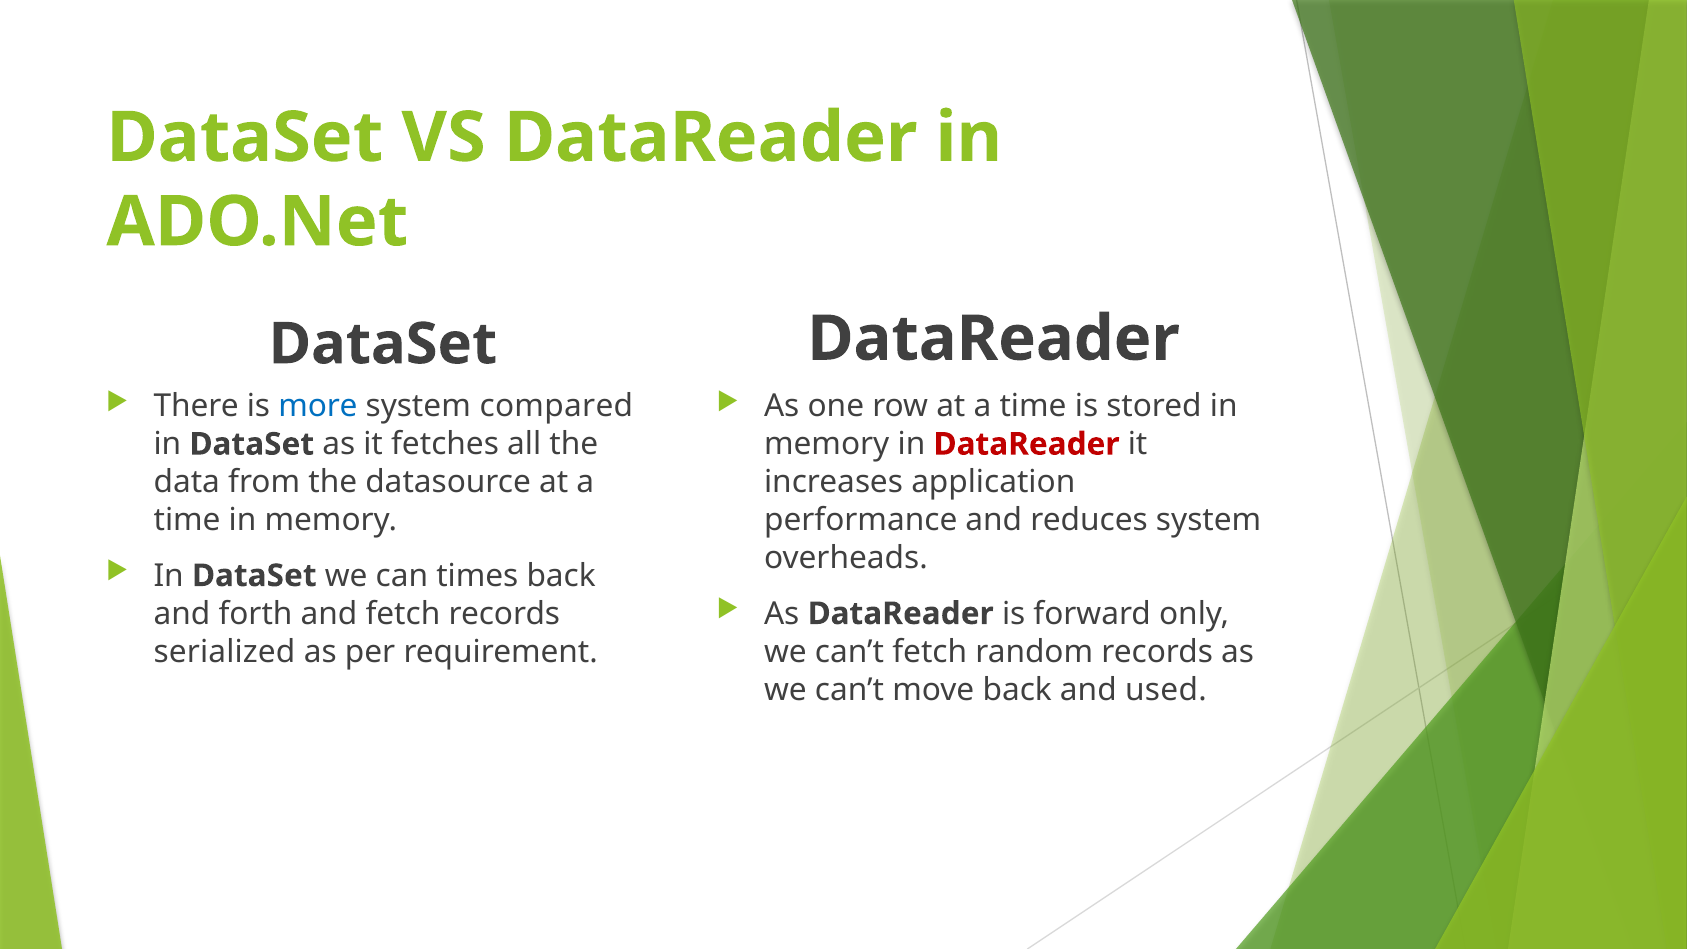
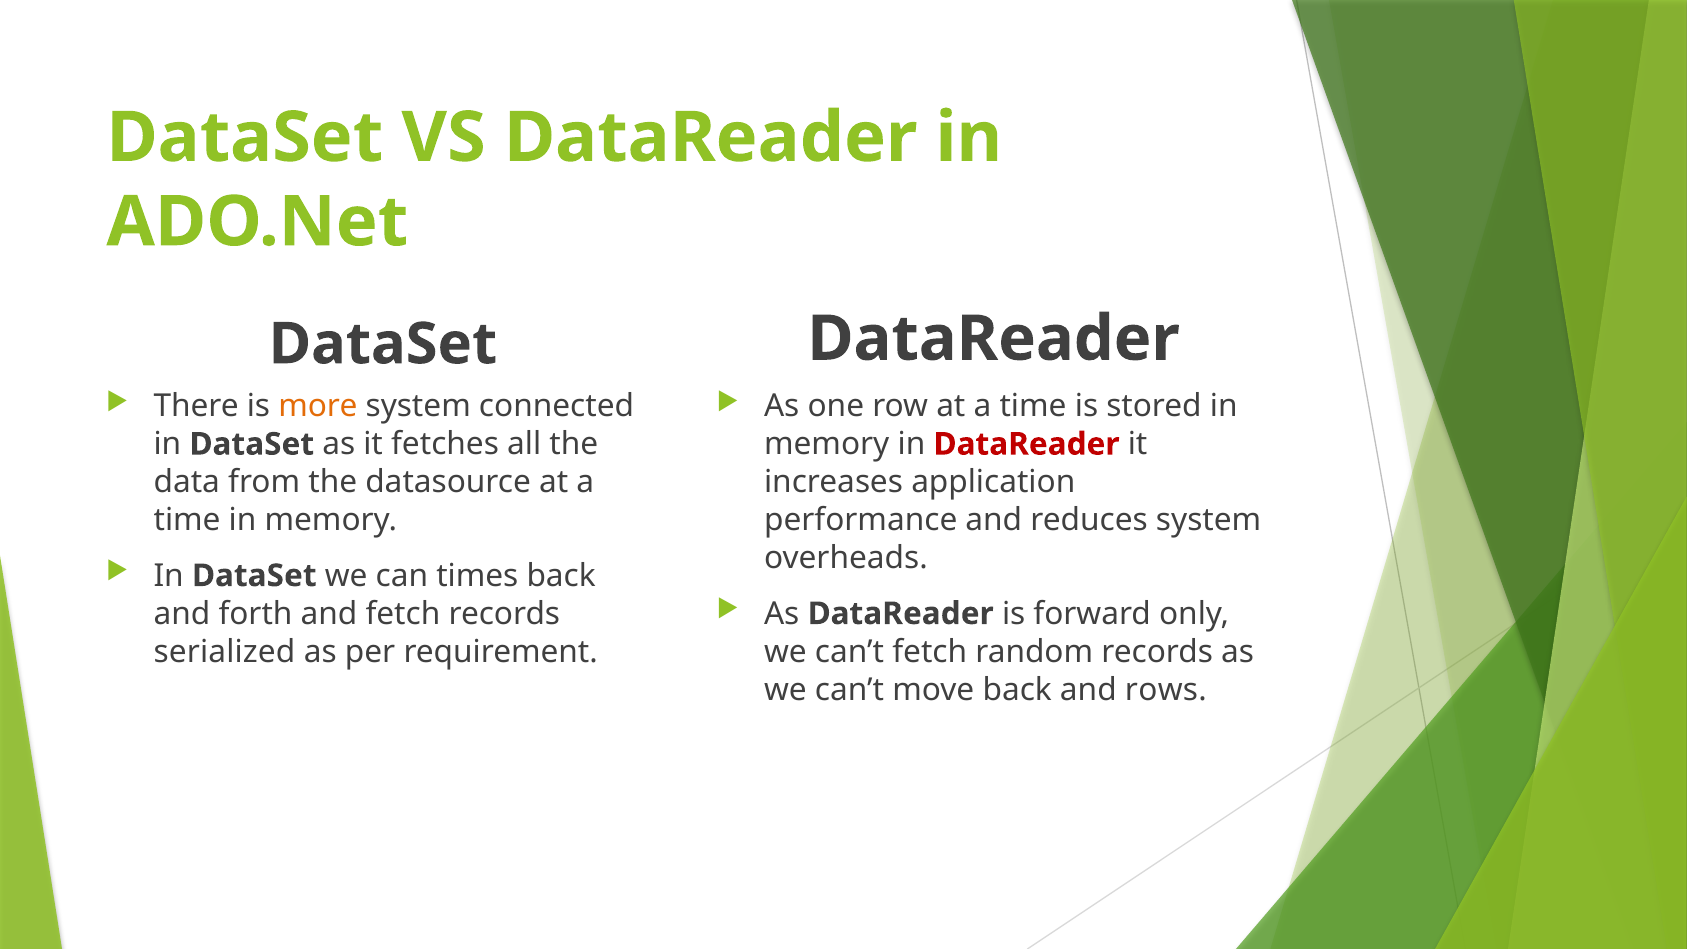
more colour: blue -> orange
compared: compared -> connected
used: used -> rows
